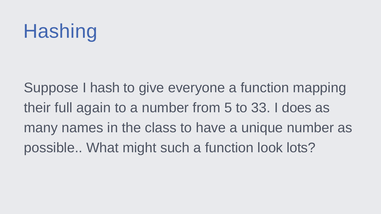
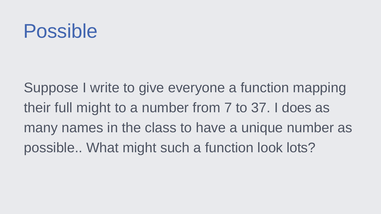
Hashing at (60, 31): Hashing -> Possible
hash: hash -> write
full again: again -> might
5: 5 -> 7
33: 33 -> 37
